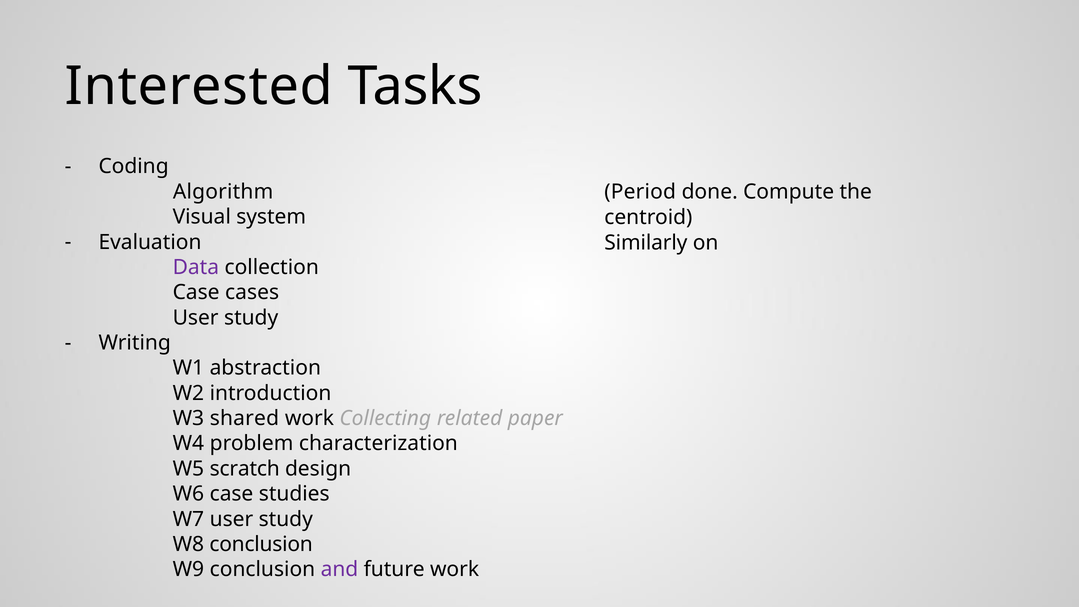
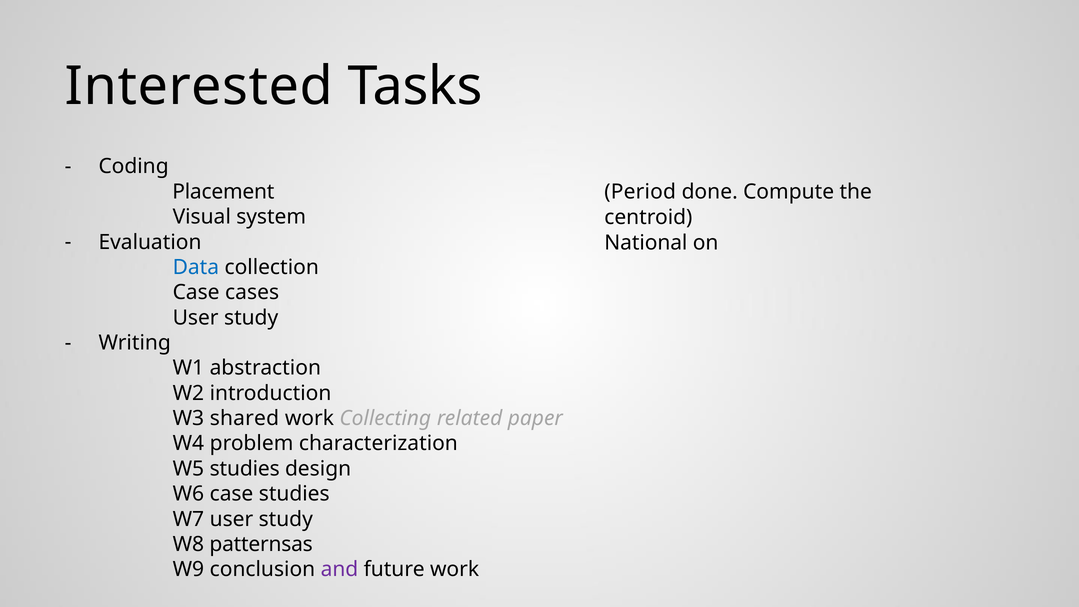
Algorithm: Algorithm -> Placement
Similarly: Similarly -> National
Data colour: purple -> blue
W5 scratch: scratch -> studies
W8 conclusion: conclusion -> patternsas
